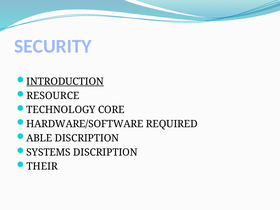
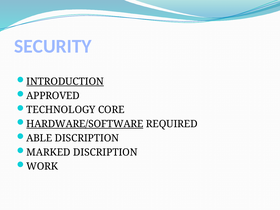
RESOURCE: RESOURCE -> APPROVED
HARDWARE/SOFTWARE underline: none -> present
SYSTEMS: SYSTEMS -> MARKED
THEIR: THEIR -> WORK
